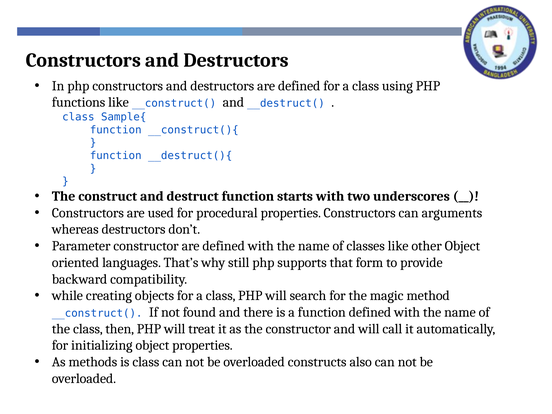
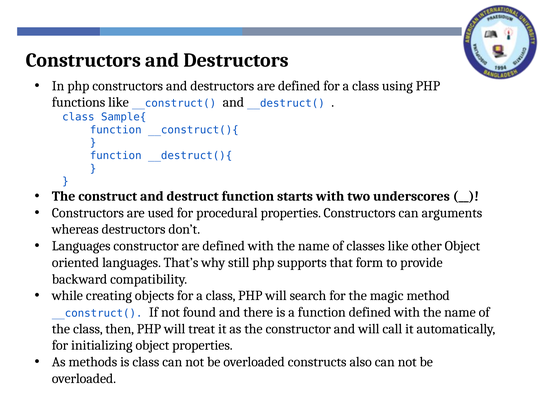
Parameter at (81, 246): Parameter -> Languages
